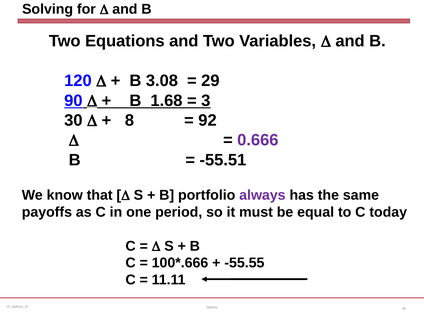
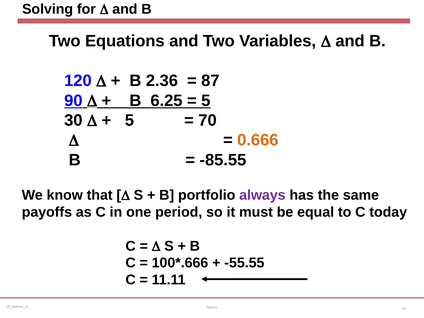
3.08: 3.08 -> 2.36
29: 29 -> 87
1.68: 1.68 -> 6.25
3 at (206, 101): 3 -> 5
8 at (129, 120): 8 -> 5
92: 92 -> 70
0.666 colour: purple -> orange
-55.51: -55.51 -> -85.55
